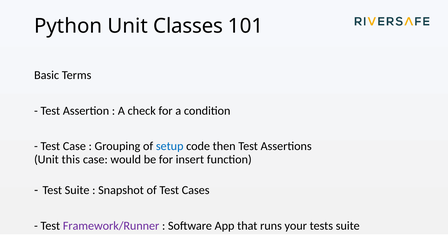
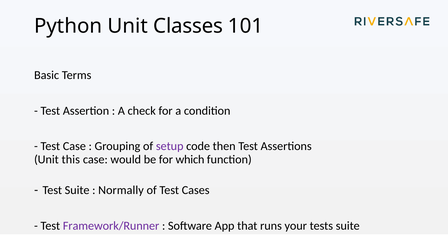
setup colour: blue -> purple
insert: insert -> which
Snapshot: Snapshot -> Normally
